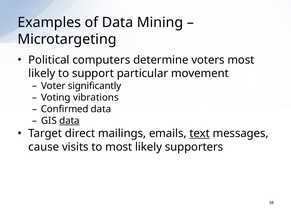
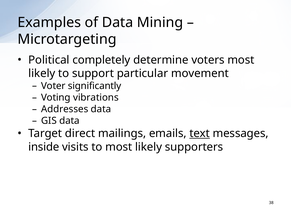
computers: computers -> completely
Confirmed: Confirmed -> Addresses
data at (69, 121) underline: present -> none
cause: cause -> inside
